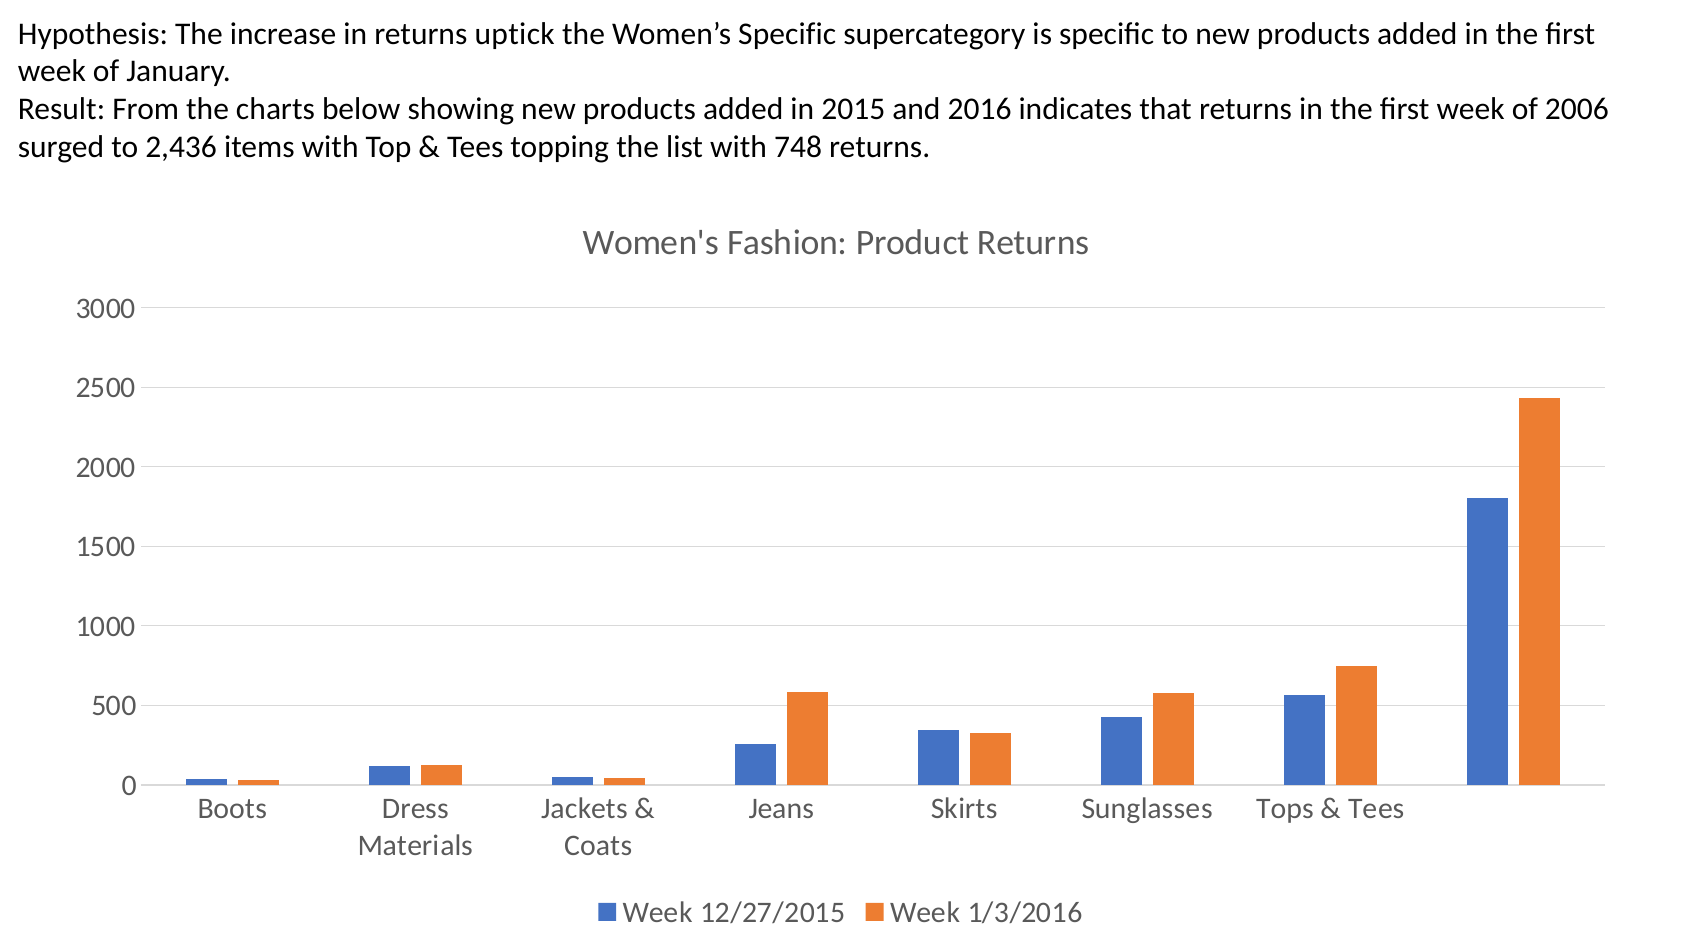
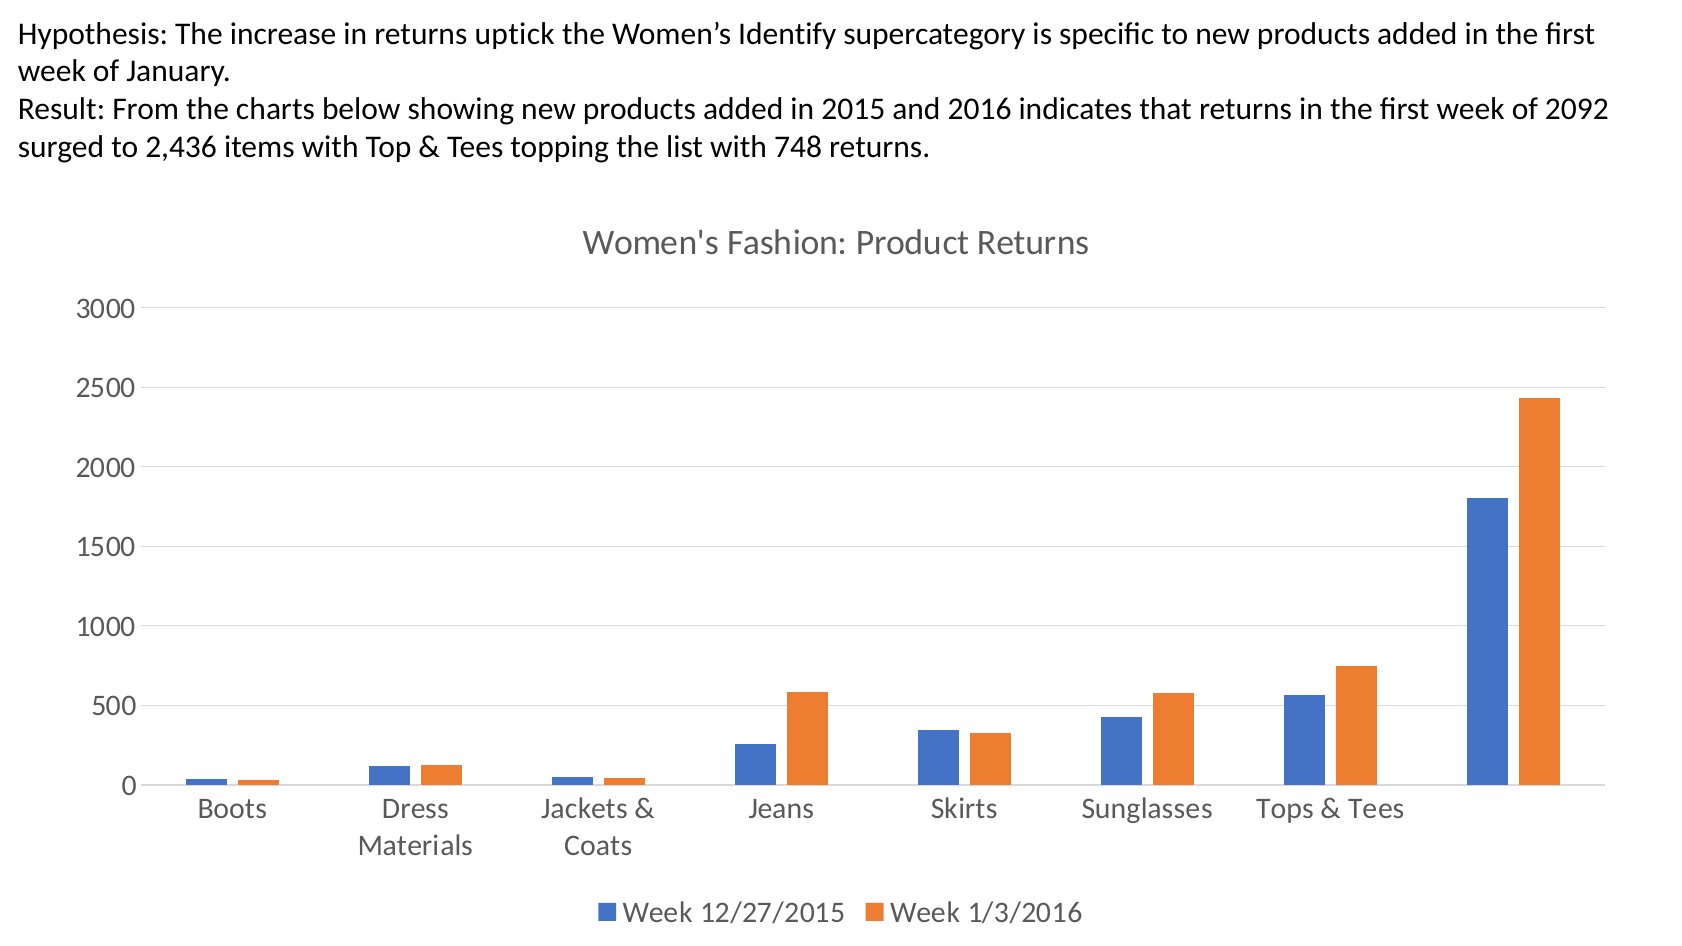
Women’s Specific: Specific -> Identify
2006: 2006 -> 2092
